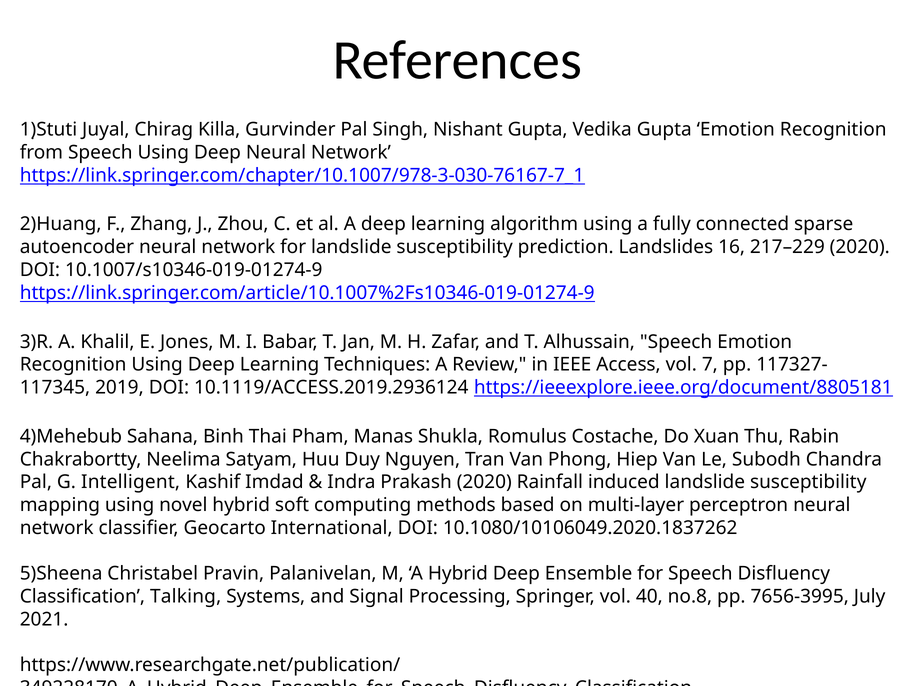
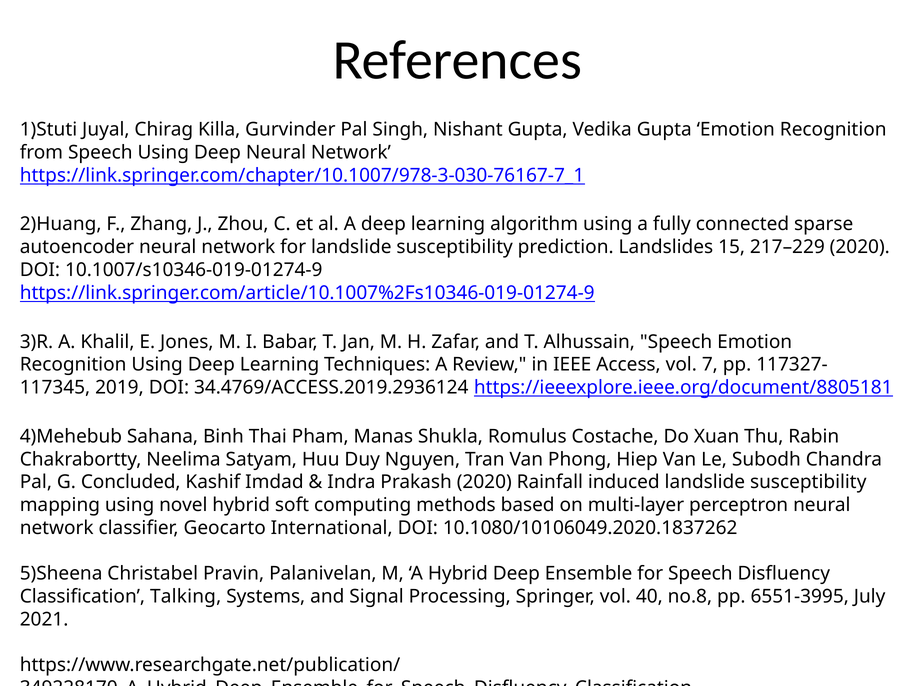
16: 16 -> 15
10.1119/ACCESS.2019.2936124: 10.1119/ACCESS.2019.2936124 -> 34.4769/ACCESS.2019.2936124
Intelligent: Intelligent -> Concluded
7656-3995: 7656-3995 -> 6551-3995
